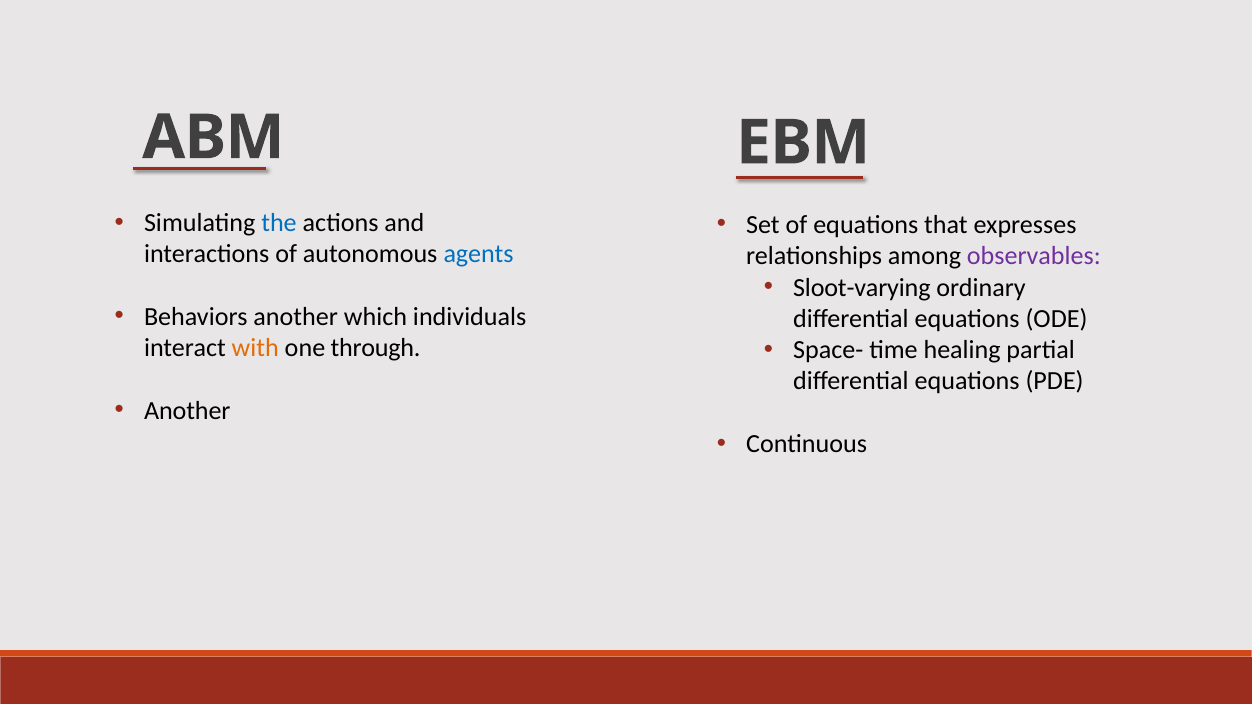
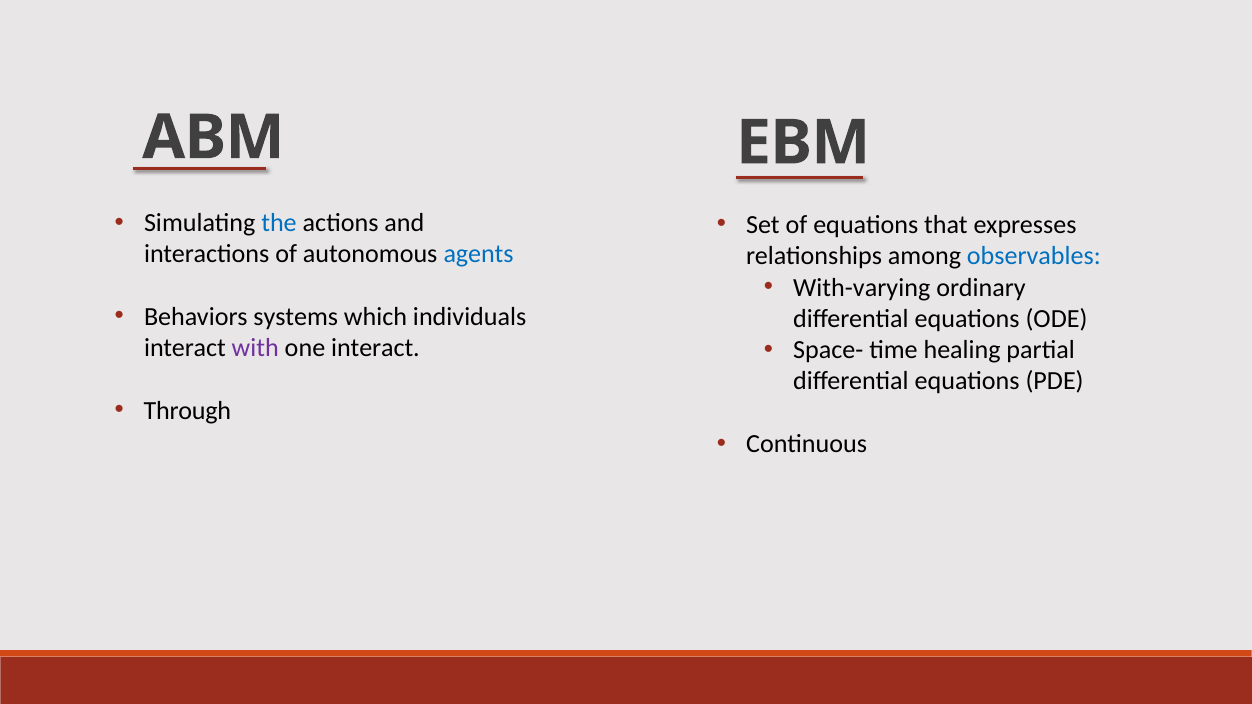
observables colour: purple -> blue
Sloot-varying: Sloot-varying -> With-varying
Behaviors another: another -> systems
with colour: orange -> purple
one through: through -> interact
Another at (187, 411): Another -> Through
